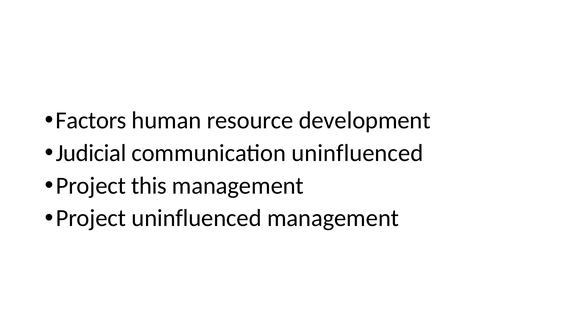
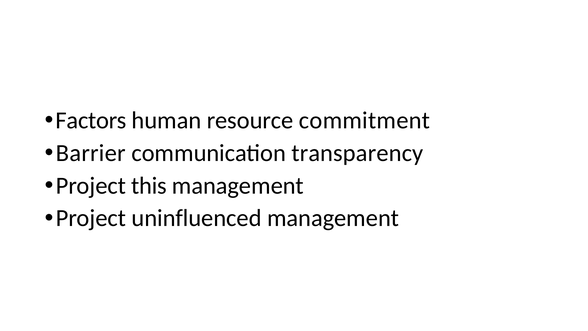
development: development -> commitment
Judicial: Judicial -> Barrier
communication uninfluenced: uninfluenced -> transparency
